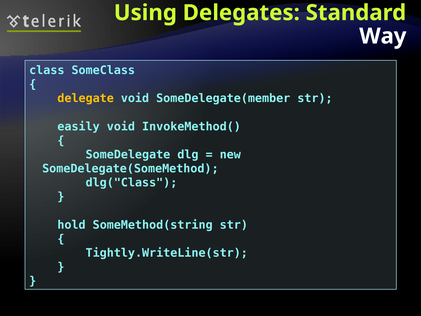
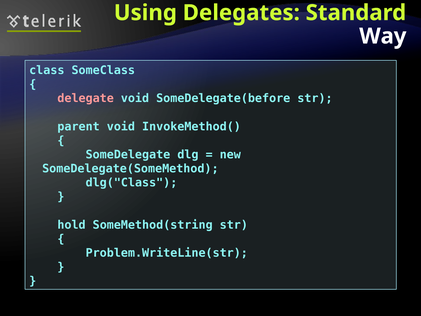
delegate colour: yellow -> pink
SomeDelegate(member: SomeDelegate(member -> SomeDelegate(before
easily: easily -> parent
Tightly.WriteLine(str: Tightly.WriteLine(str -> Problem.WriteLine(str
